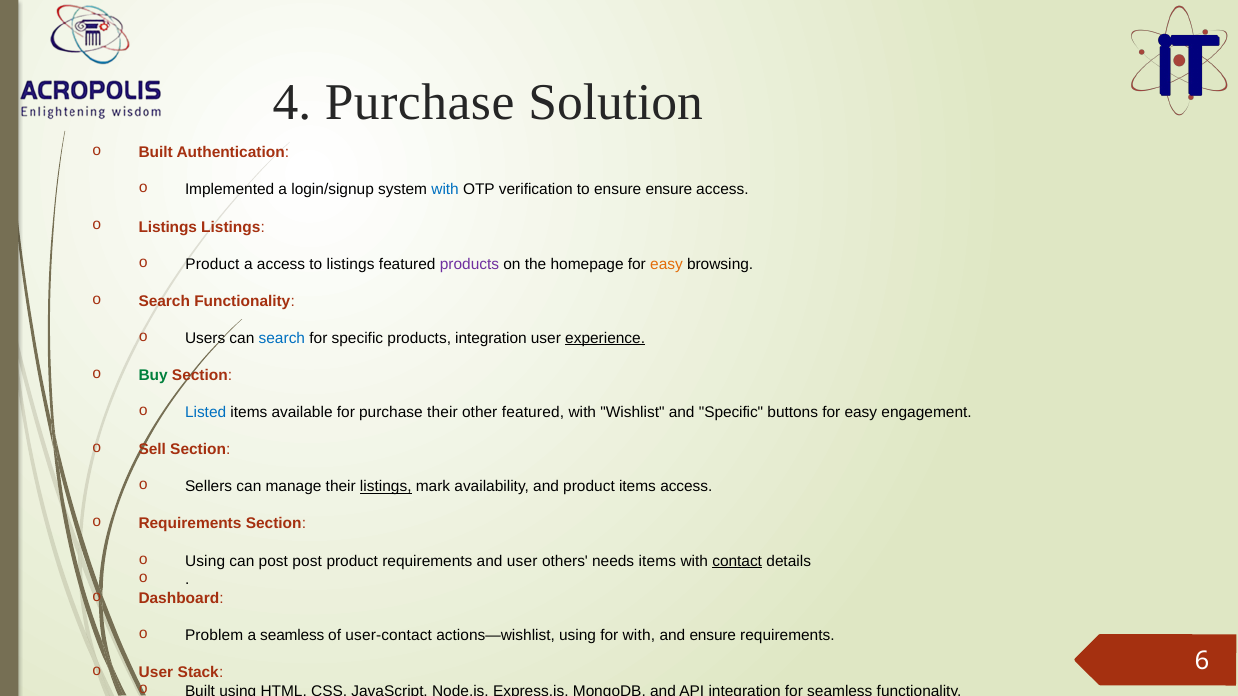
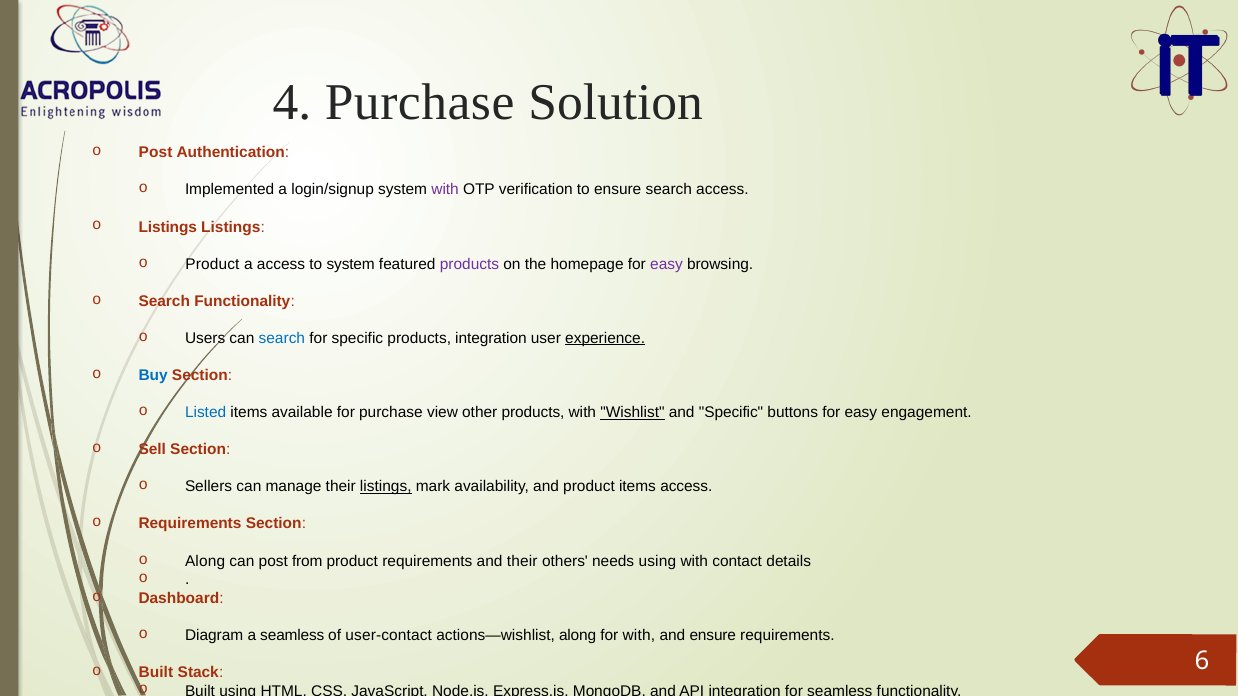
Built at (156, 153): Built -> Post
with at (445, 190) colour: blue -> purple
ensure ensure: ensure -> search
to listings: listings -> system
easy at (667, 264) colour: orange -> purple
Buy colour: green -> blue
purchase their: their -> view
other featured: featured -> products
Wishlist underline: none -> present
Using at (205, 561): Using -> Along
post post: post -> from
and user: user -> their
needs items: items -> using
contact underline: present -> none
Problem: Problem -> Diagram
actions—wishlist using: using -> along
User at (156, 673): User -> Built
